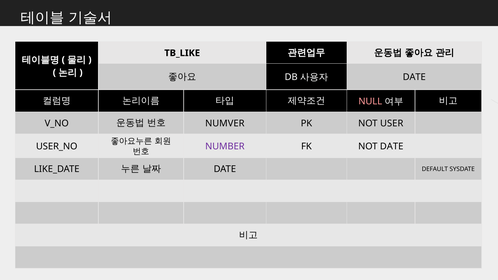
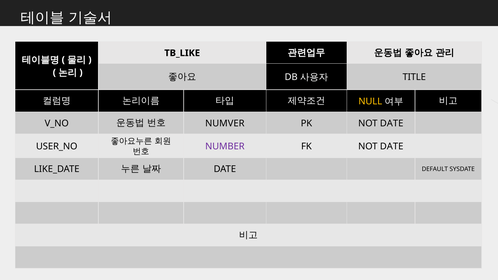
DATE at (414, 77): DATE -> TITLE
NULL colour: pink -> yellow
PK NOT USER: USER -> DATE
